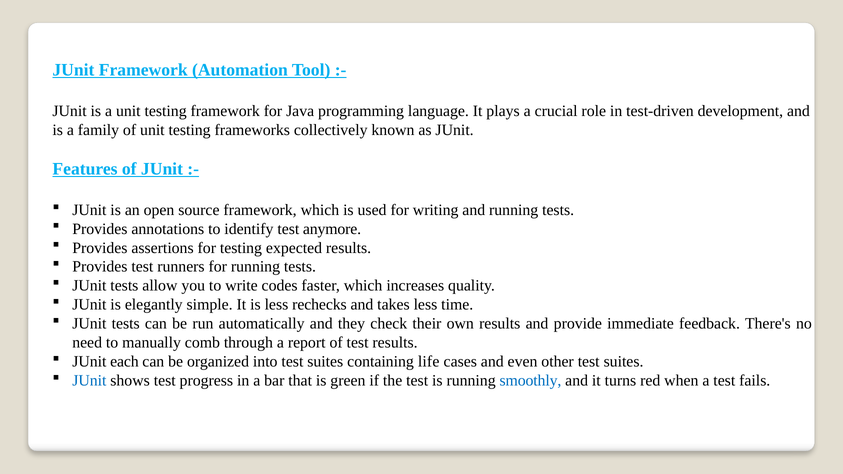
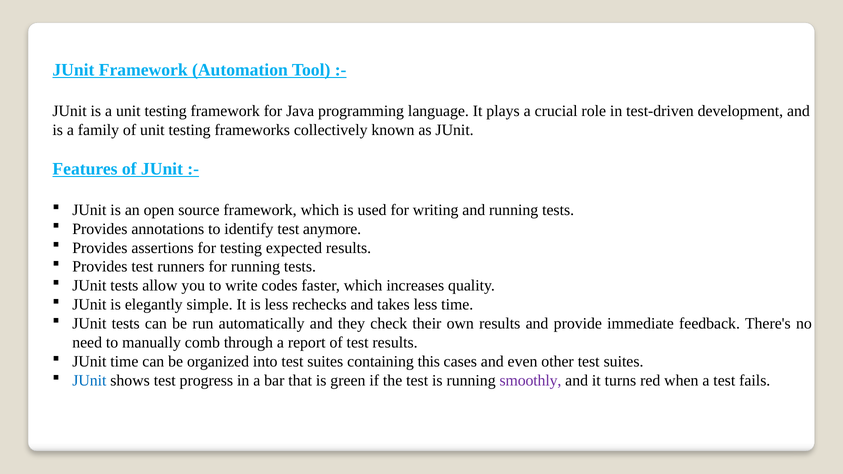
JUnit each: each -> time
life: life -> this
smoothly colour: blue -> purple
